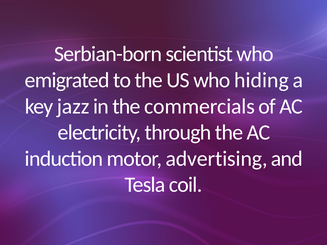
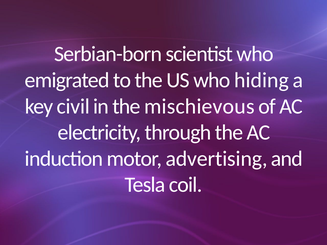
jazz: jazz -> civil
commercials: commercials -> mischievous
